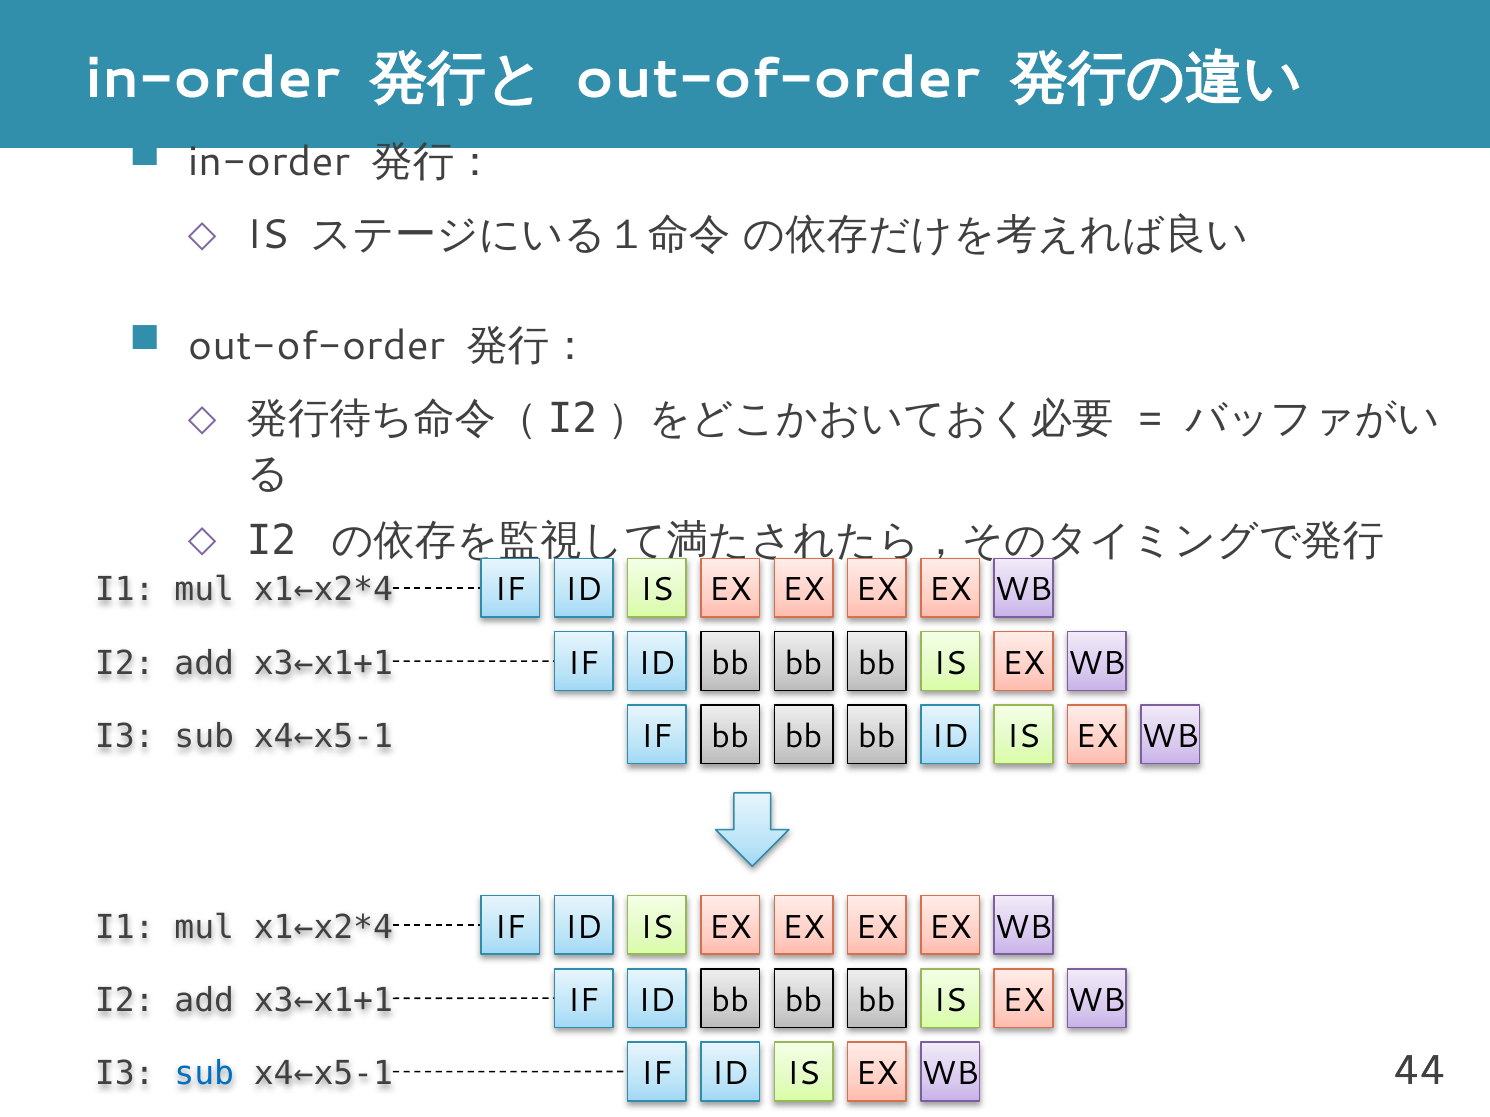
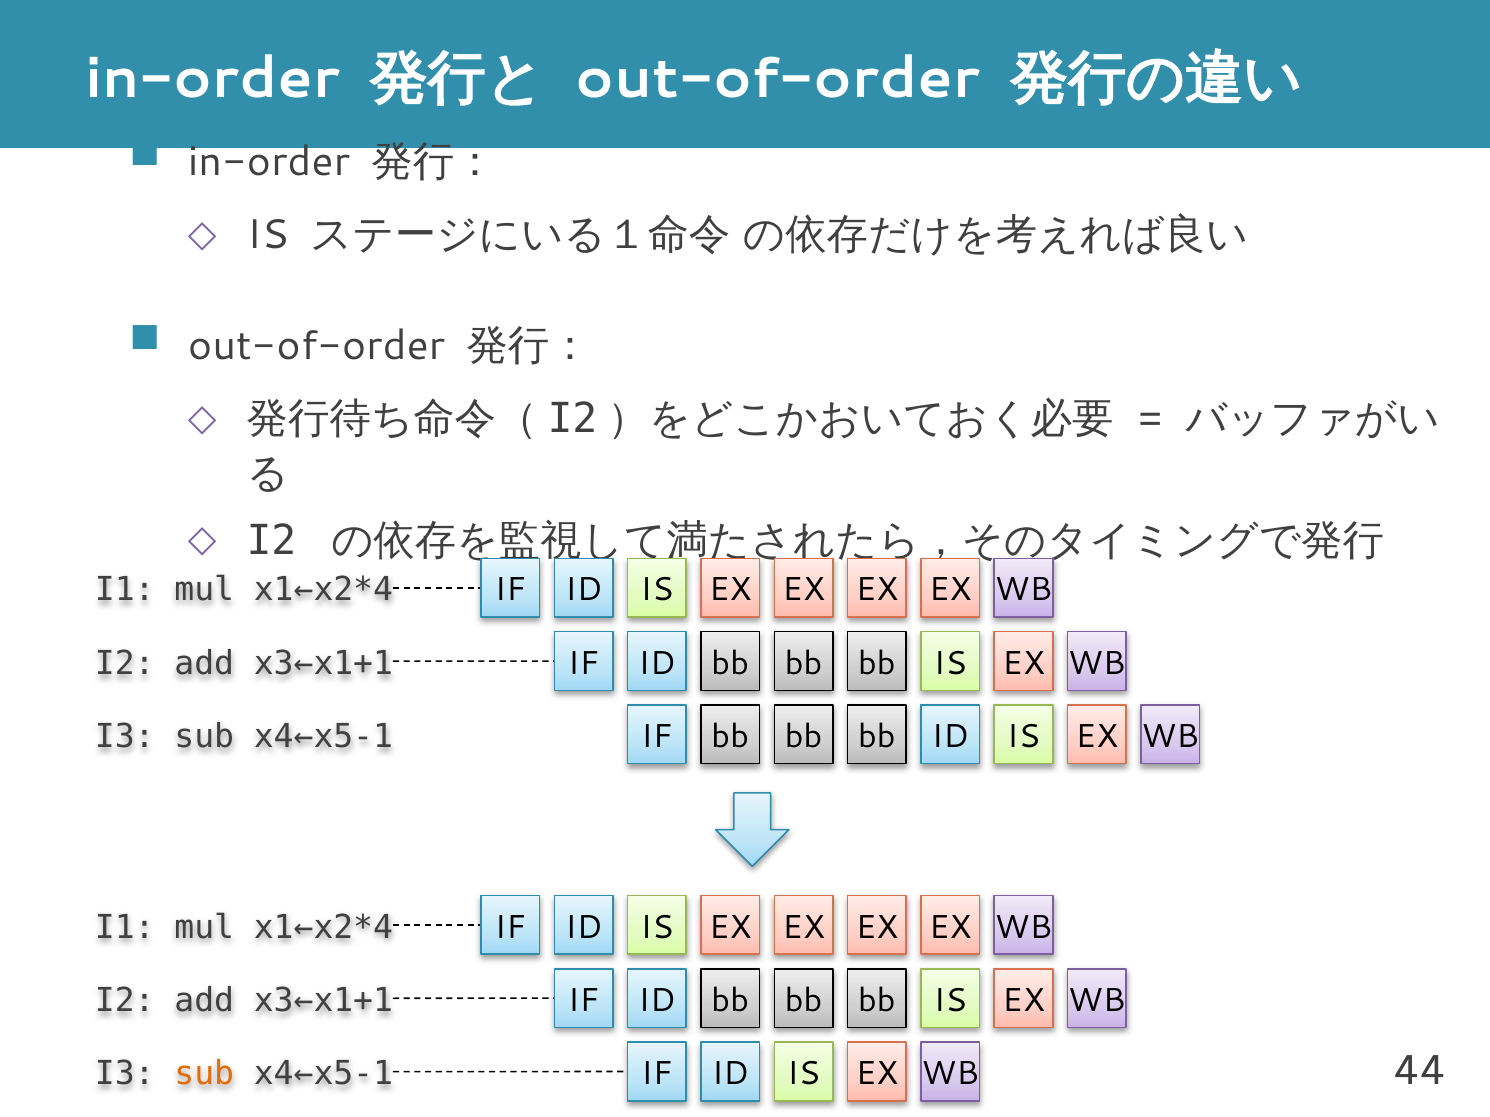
sub at (204, 1074) colour: blue -> orange
